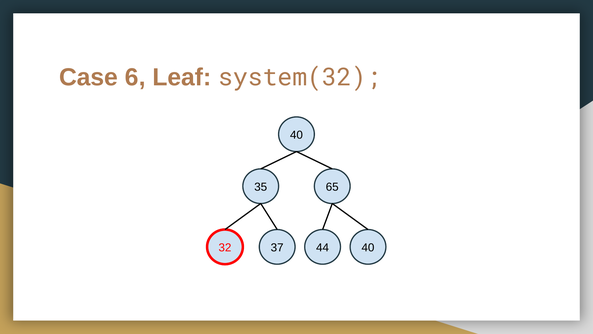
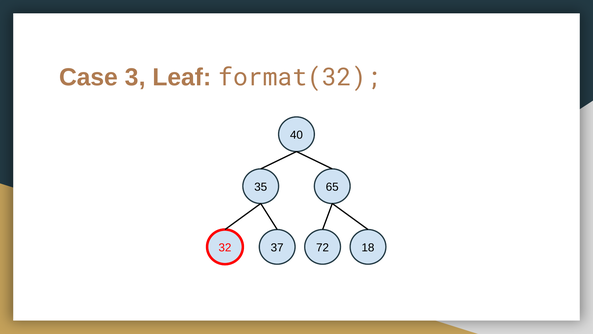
6: 6 -> 3
system(32: system(32 -> format(32
44: 44 -> 72
32 40: 40 -> 18
